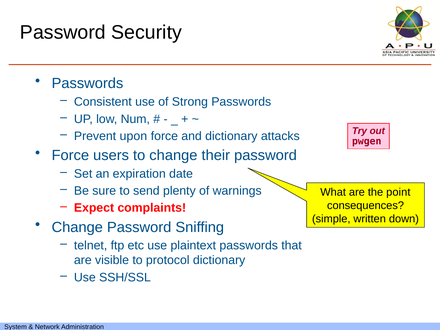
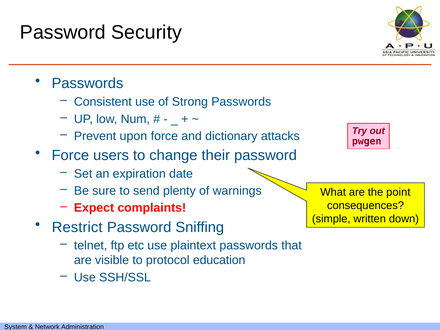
Change at (77, 227): Change -> Restrict
protocol dictionary: dictionary -> education
